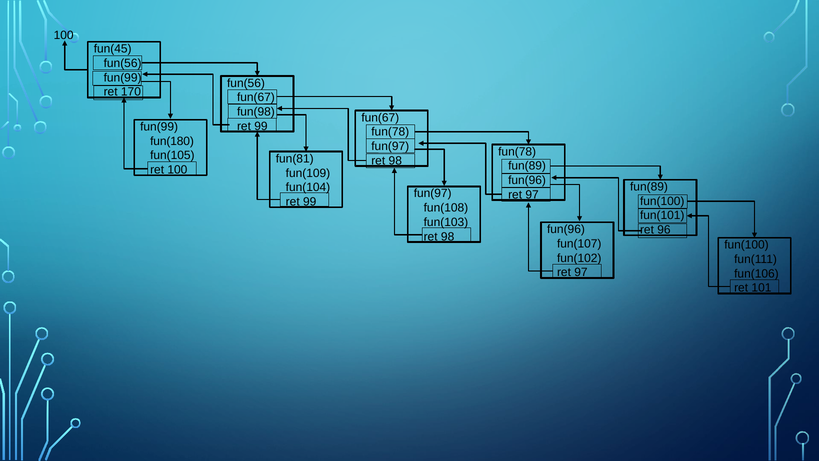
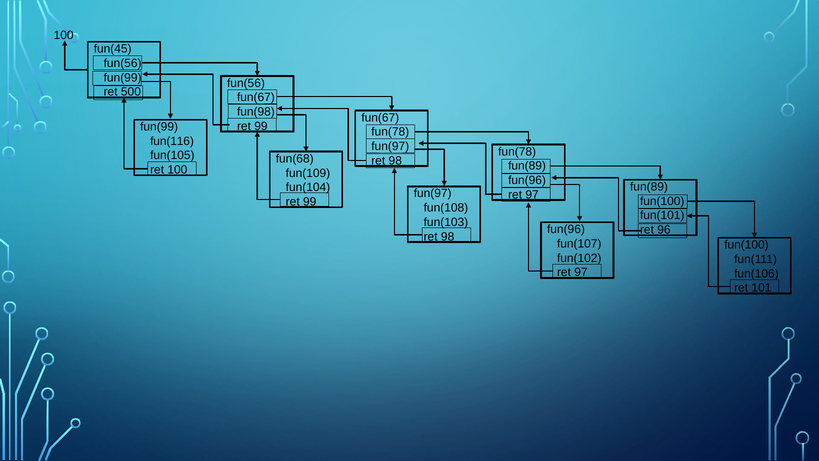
170: 170 -> 500
fun(180: fun(180 -> fun(116
fun(81: fun(81 -> fun(68
